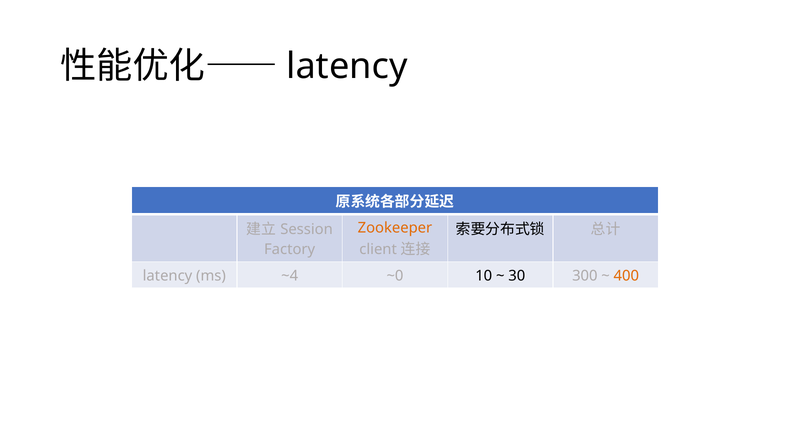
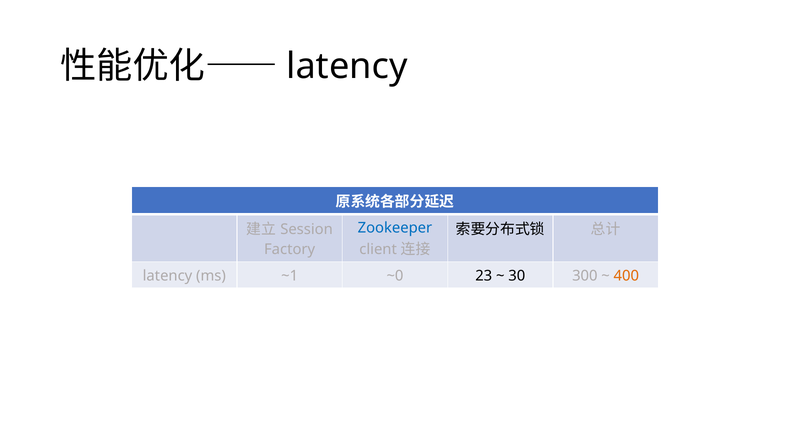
Zookeeper colour: orange -> blue
~4: ~4 -> ~1
10: 10 -> 23
